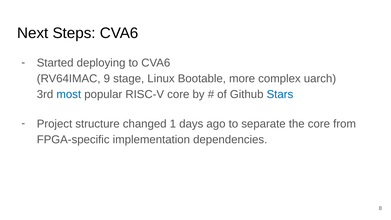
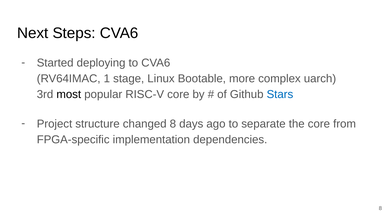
9: 9 -> 1
most colour: blue -> black
changed 1: 1 -> 8
